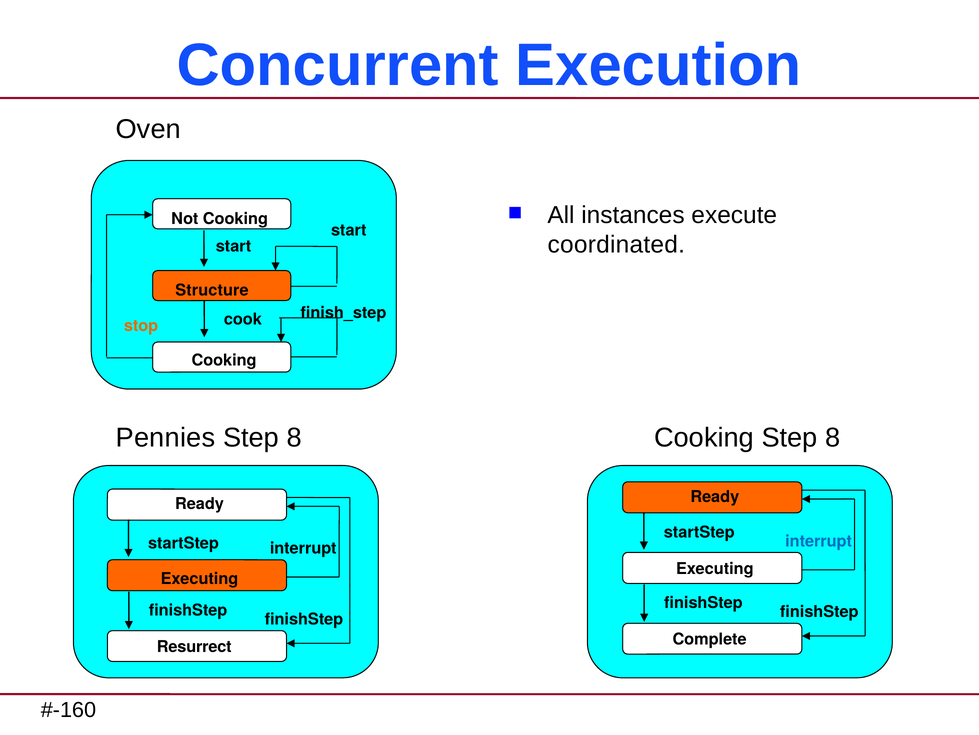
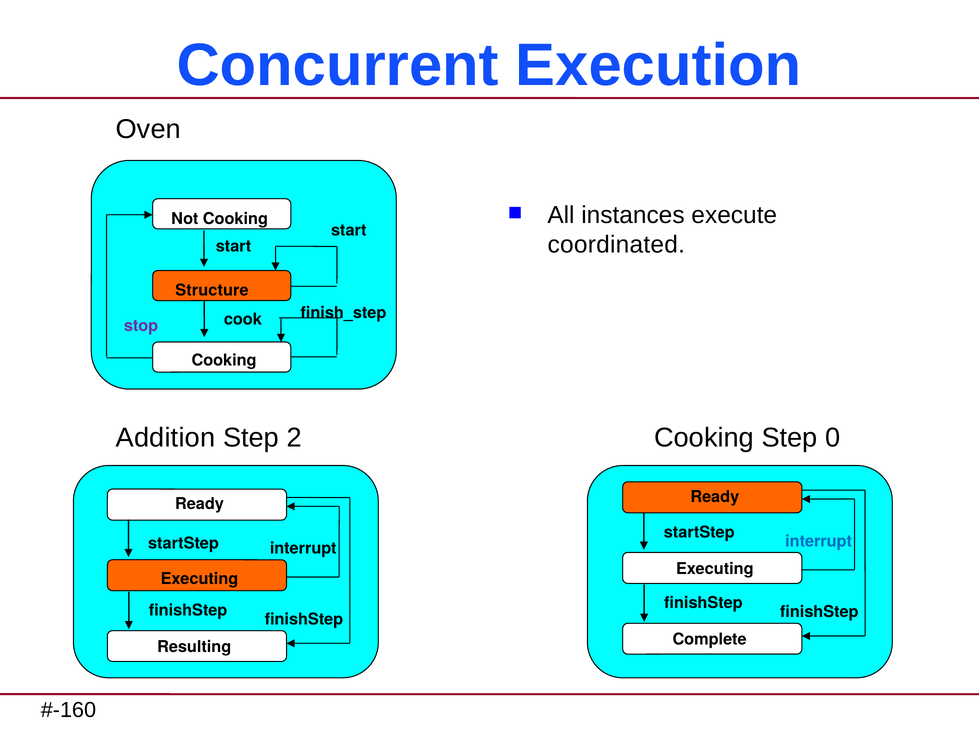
stop colour: orange -> purple
Pennies: Pennies -> Addition
8 at (294, 437): 8 -> 2
Cooking Step 8: 8 -> 0
Resurrect: Resurrect -> Resulting
